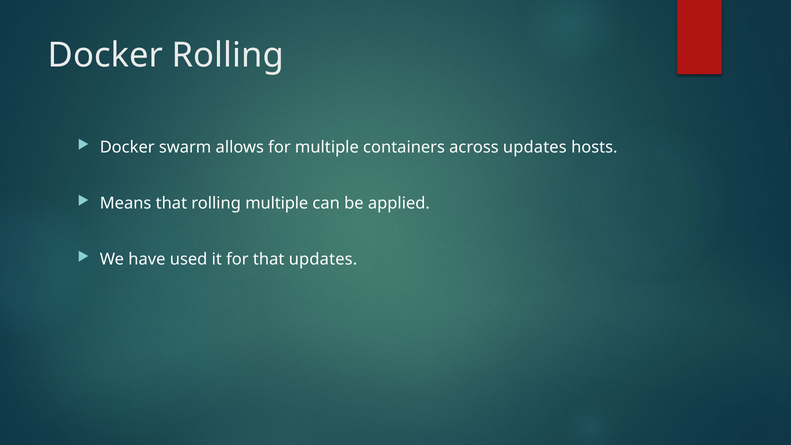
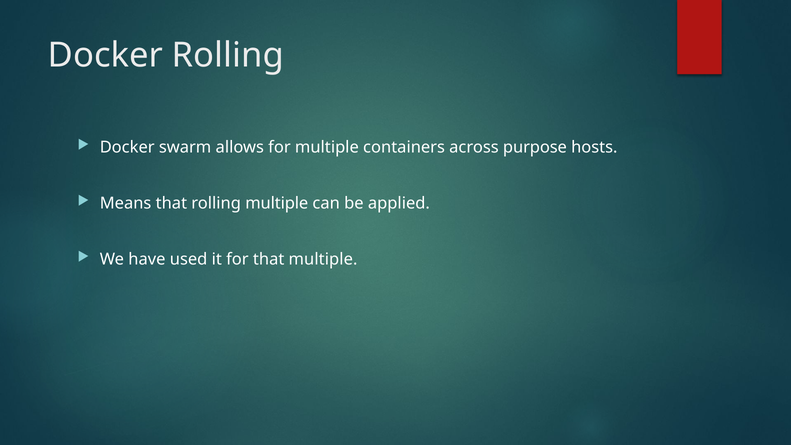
across updates: updates -> purpose
that updates: updates -> multiple
